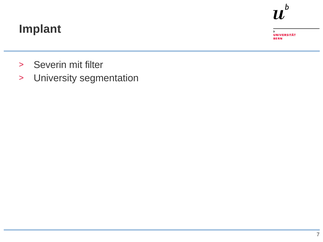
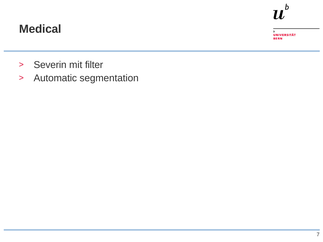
Implant: Implant -> Medical
University: University -> Automatic
